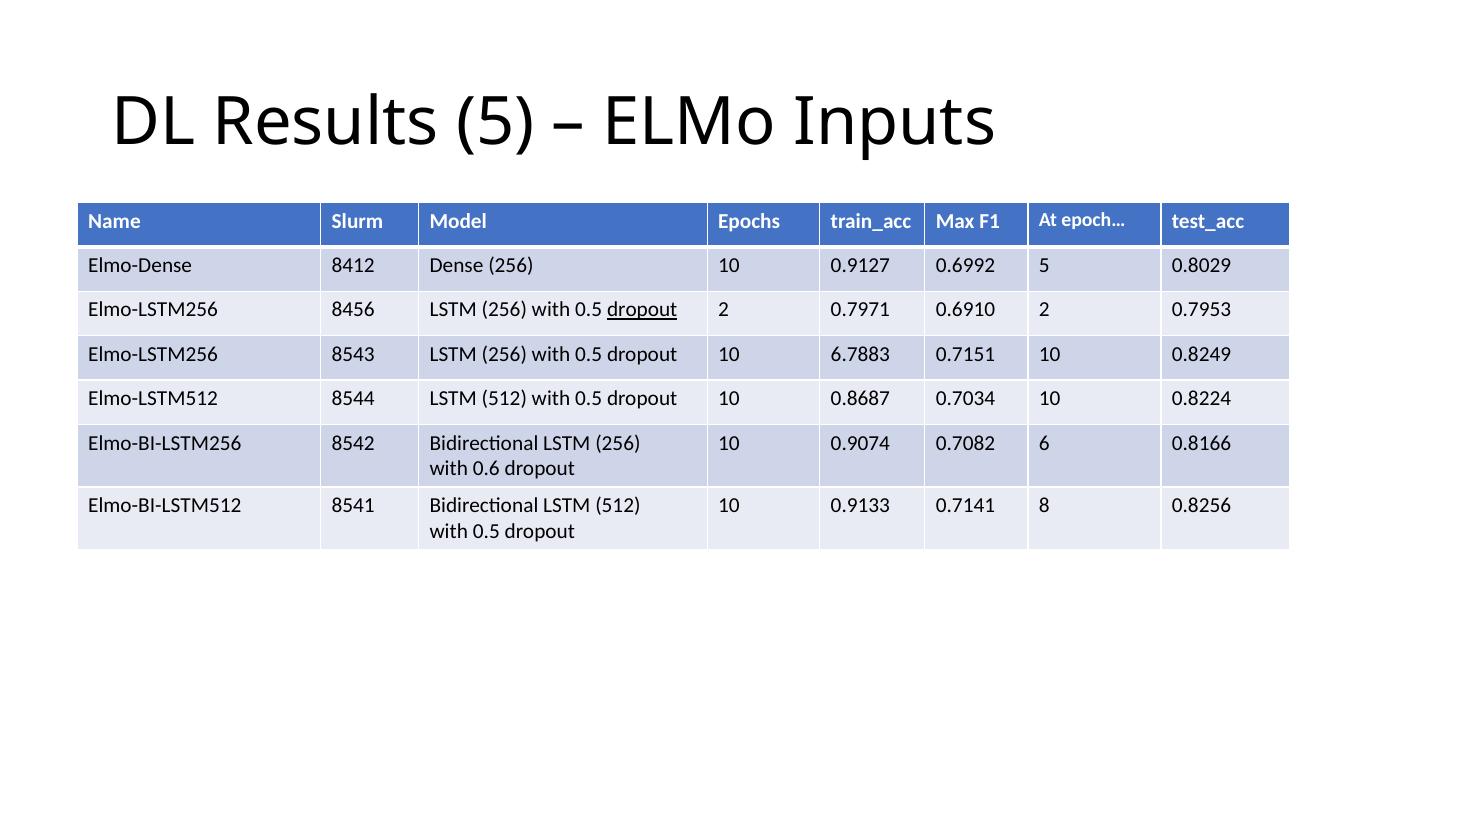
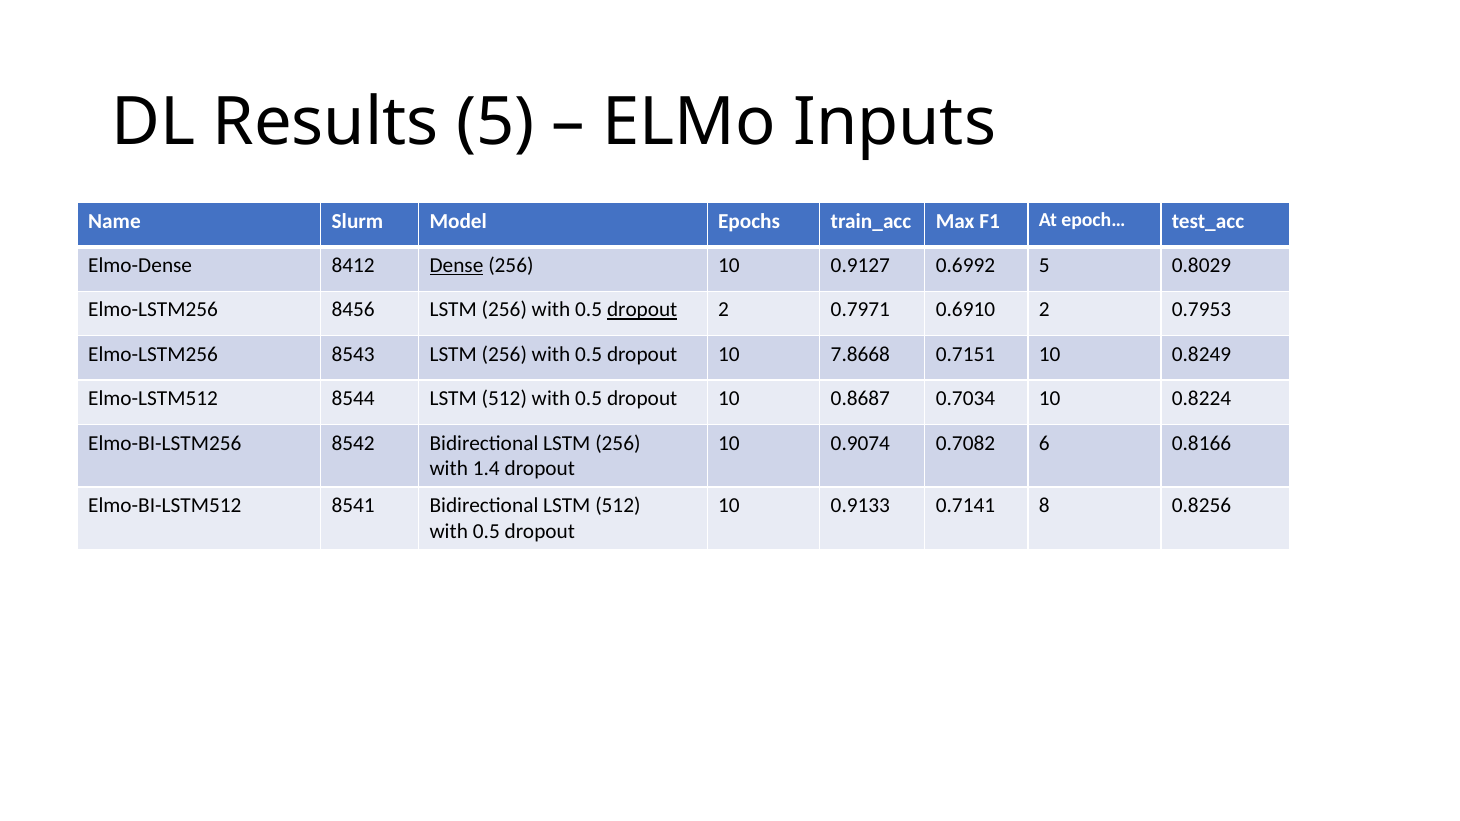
Dense underline: none -> present
6.7883: 6.7883 -> 7.8668
0.6: 0.6 -> 1.4
